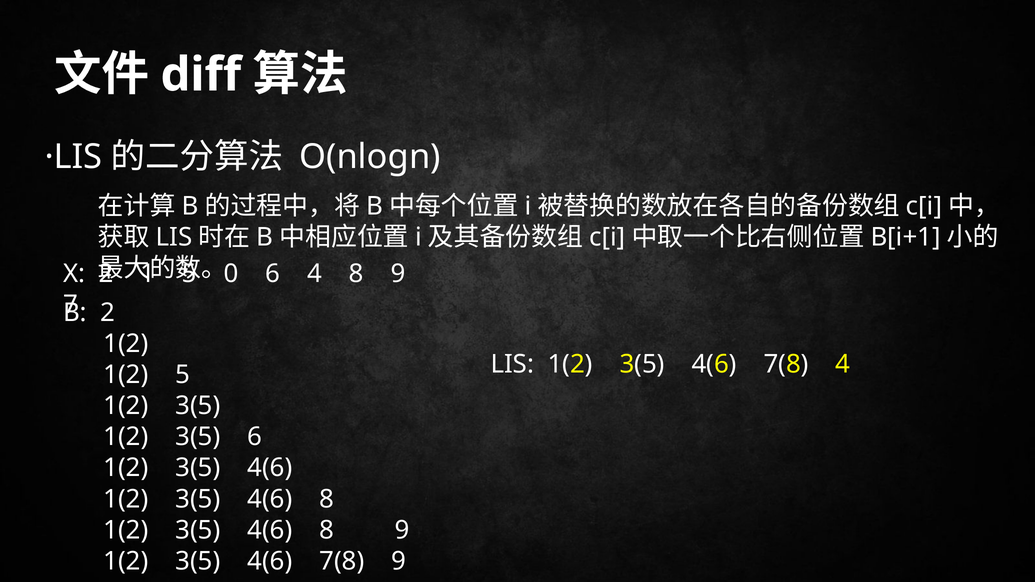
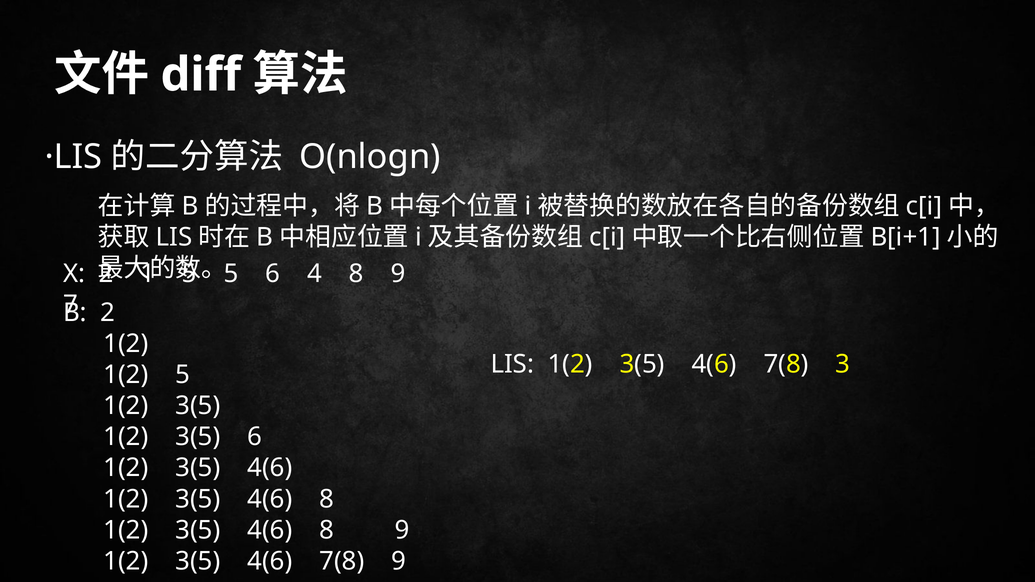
0 at (231, 274): 0 -> 5
7(8 4: 4 -> 3
